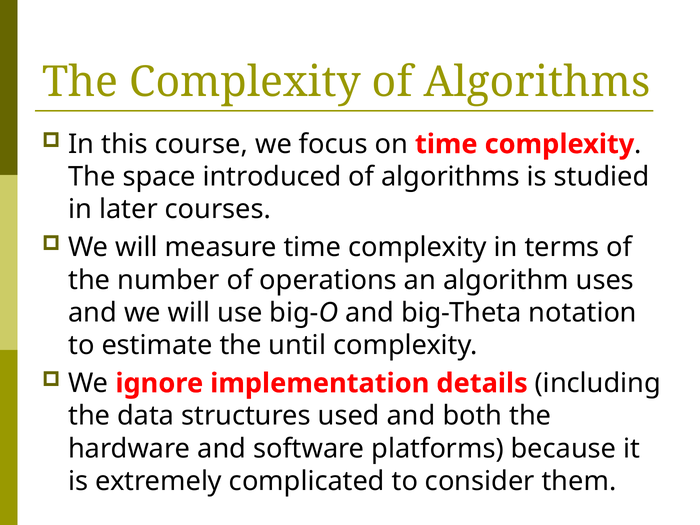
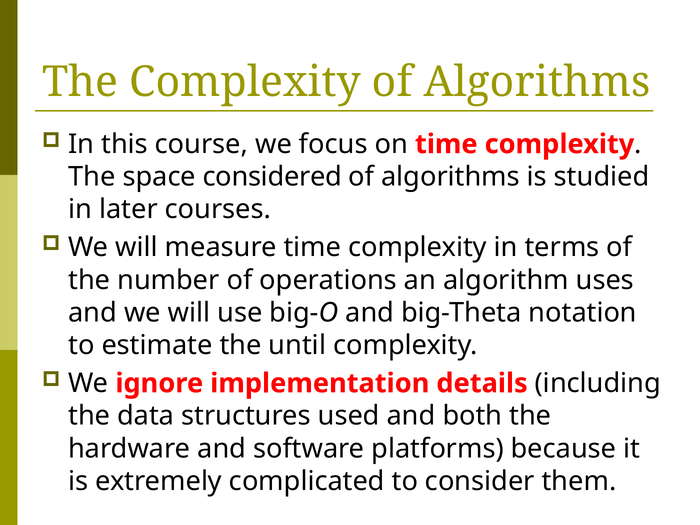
introduced: introduced -> considered
